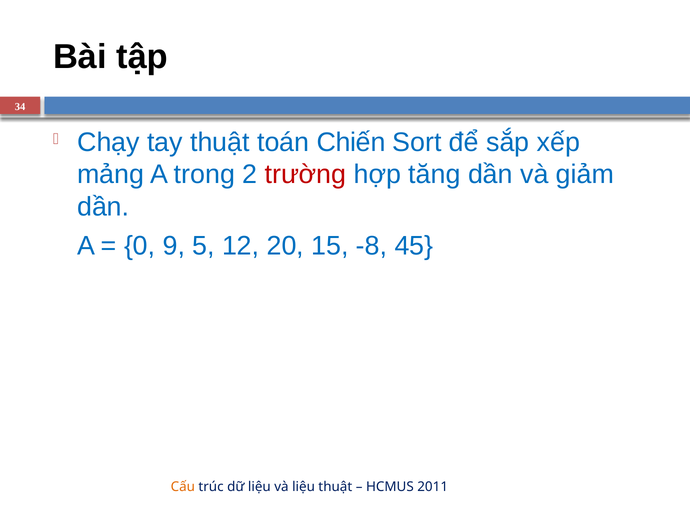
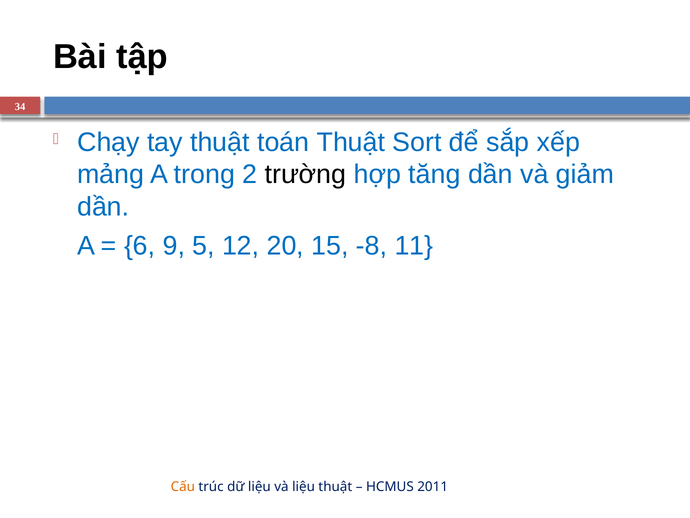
toán Chiến: Chiến -> Thuật
trường colour: red -> black
0: 0 -> 6
45: 45 -> 11
